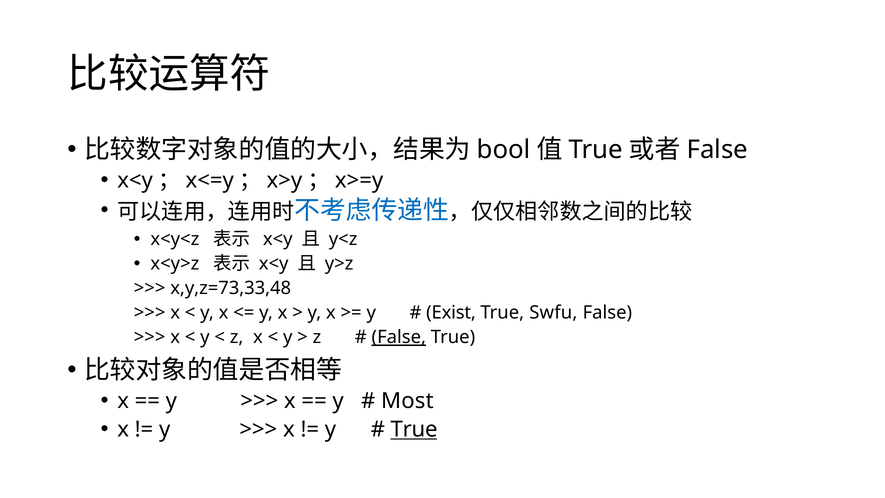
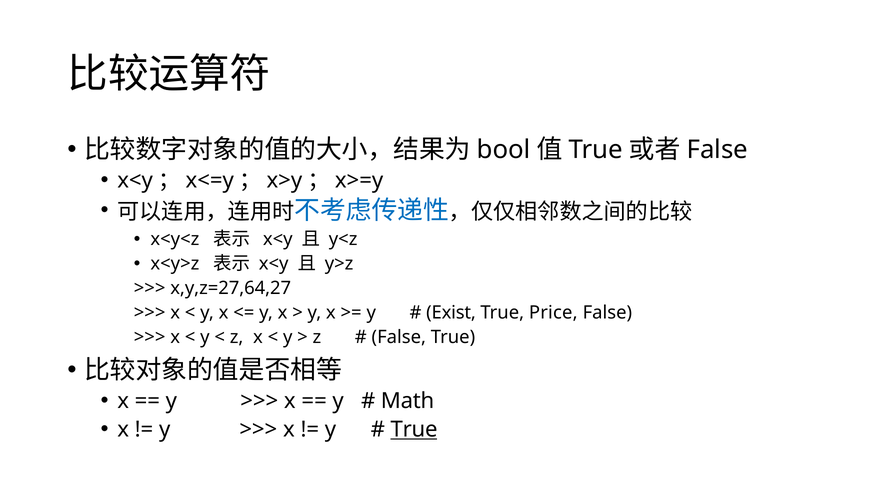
x,y,z=73,33,48: x,y,z=73,33,48 -> x,y,z=27,64,27
Swfu: Swfu -> Price
False at (399, 337) underline: present -> none
Most: Most -> Math
